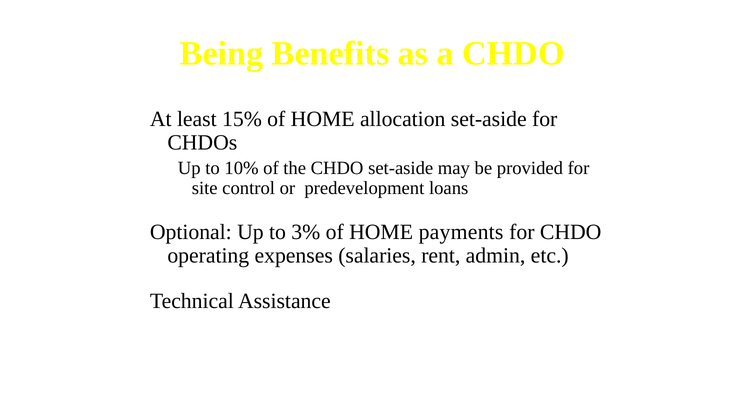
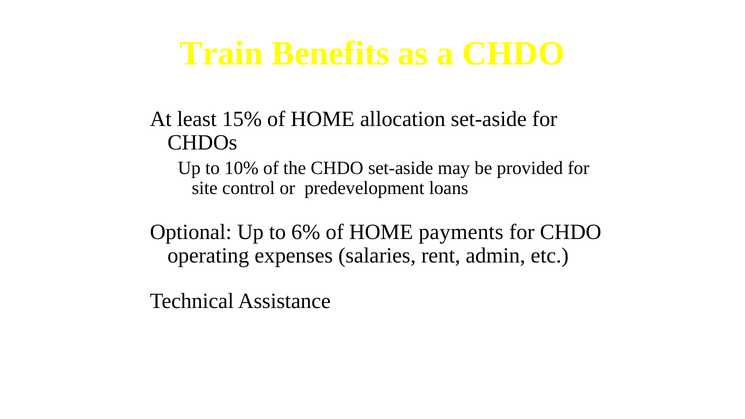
Being: Being -> Train
3%: 3% -> 6%
